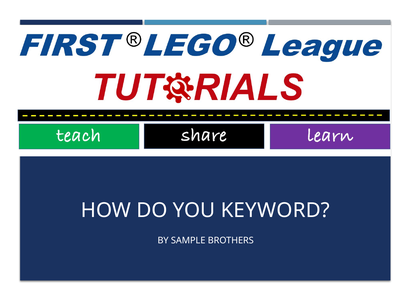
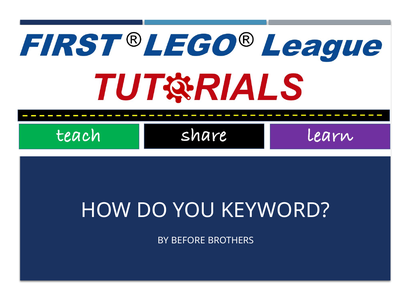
SAMPLE: SAMPLE -> BEFORE
